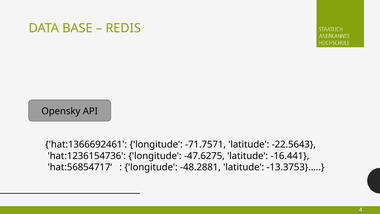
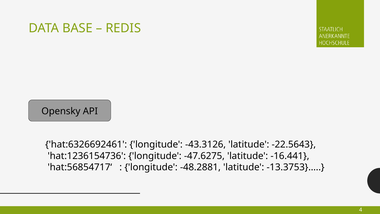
hat:1366692461: hat:1366692461 -> hat:6326692461
-71.7571: -71.7571 -> -43.3126
